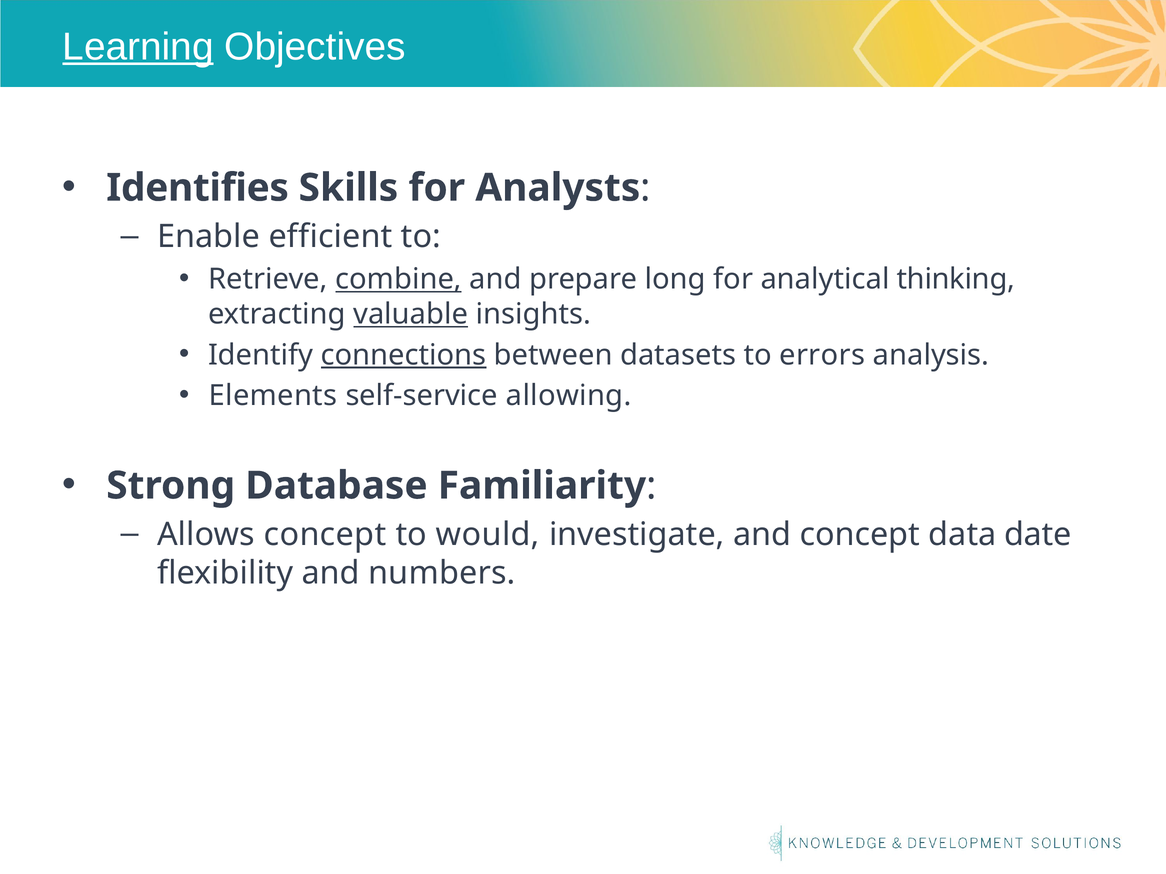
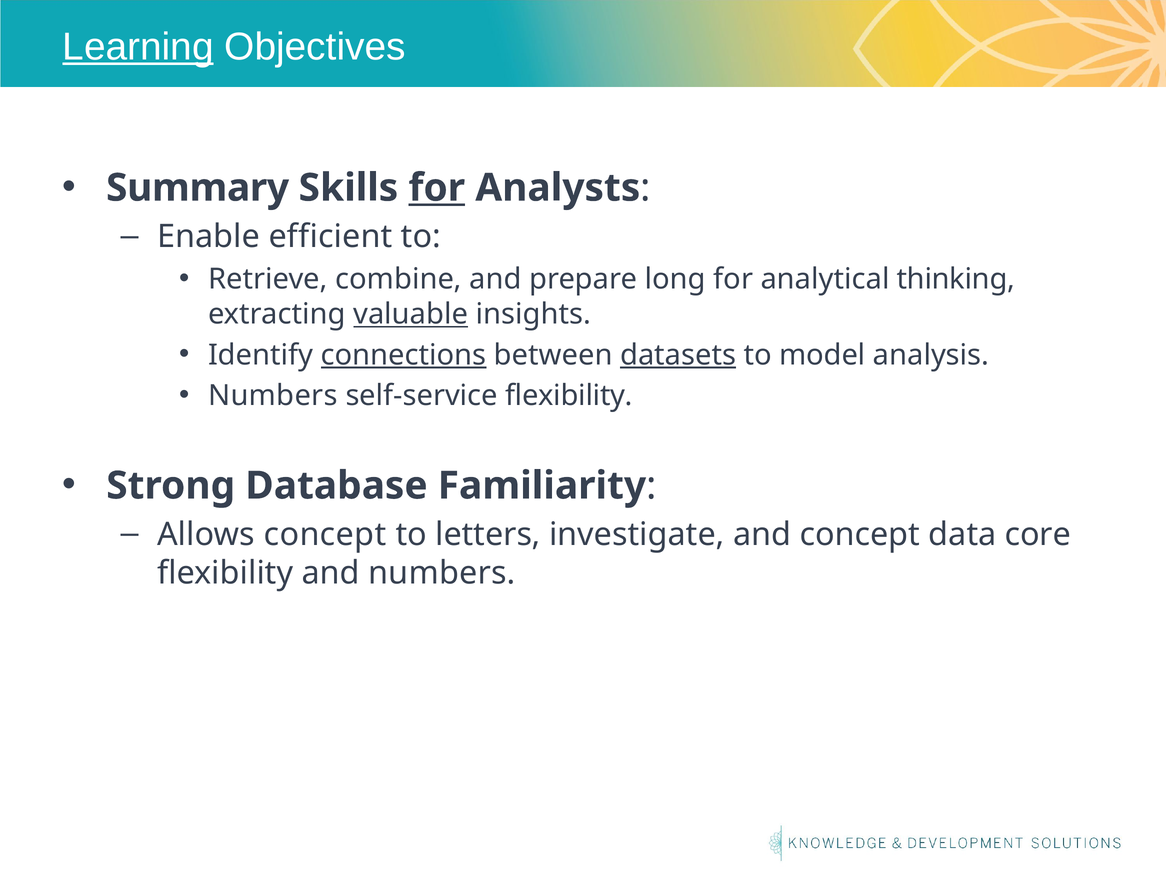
Identifies: Identifies -> Summary
for at (437, 188) underline: none -> present
combine underline: present -> none
datasets underline: none -> present
errors: errors -> model
Elements at (273, 396): Elements -> Numbers
self-service allowing: allowing -> flexibility
would: would -> letters
date: date -> core
